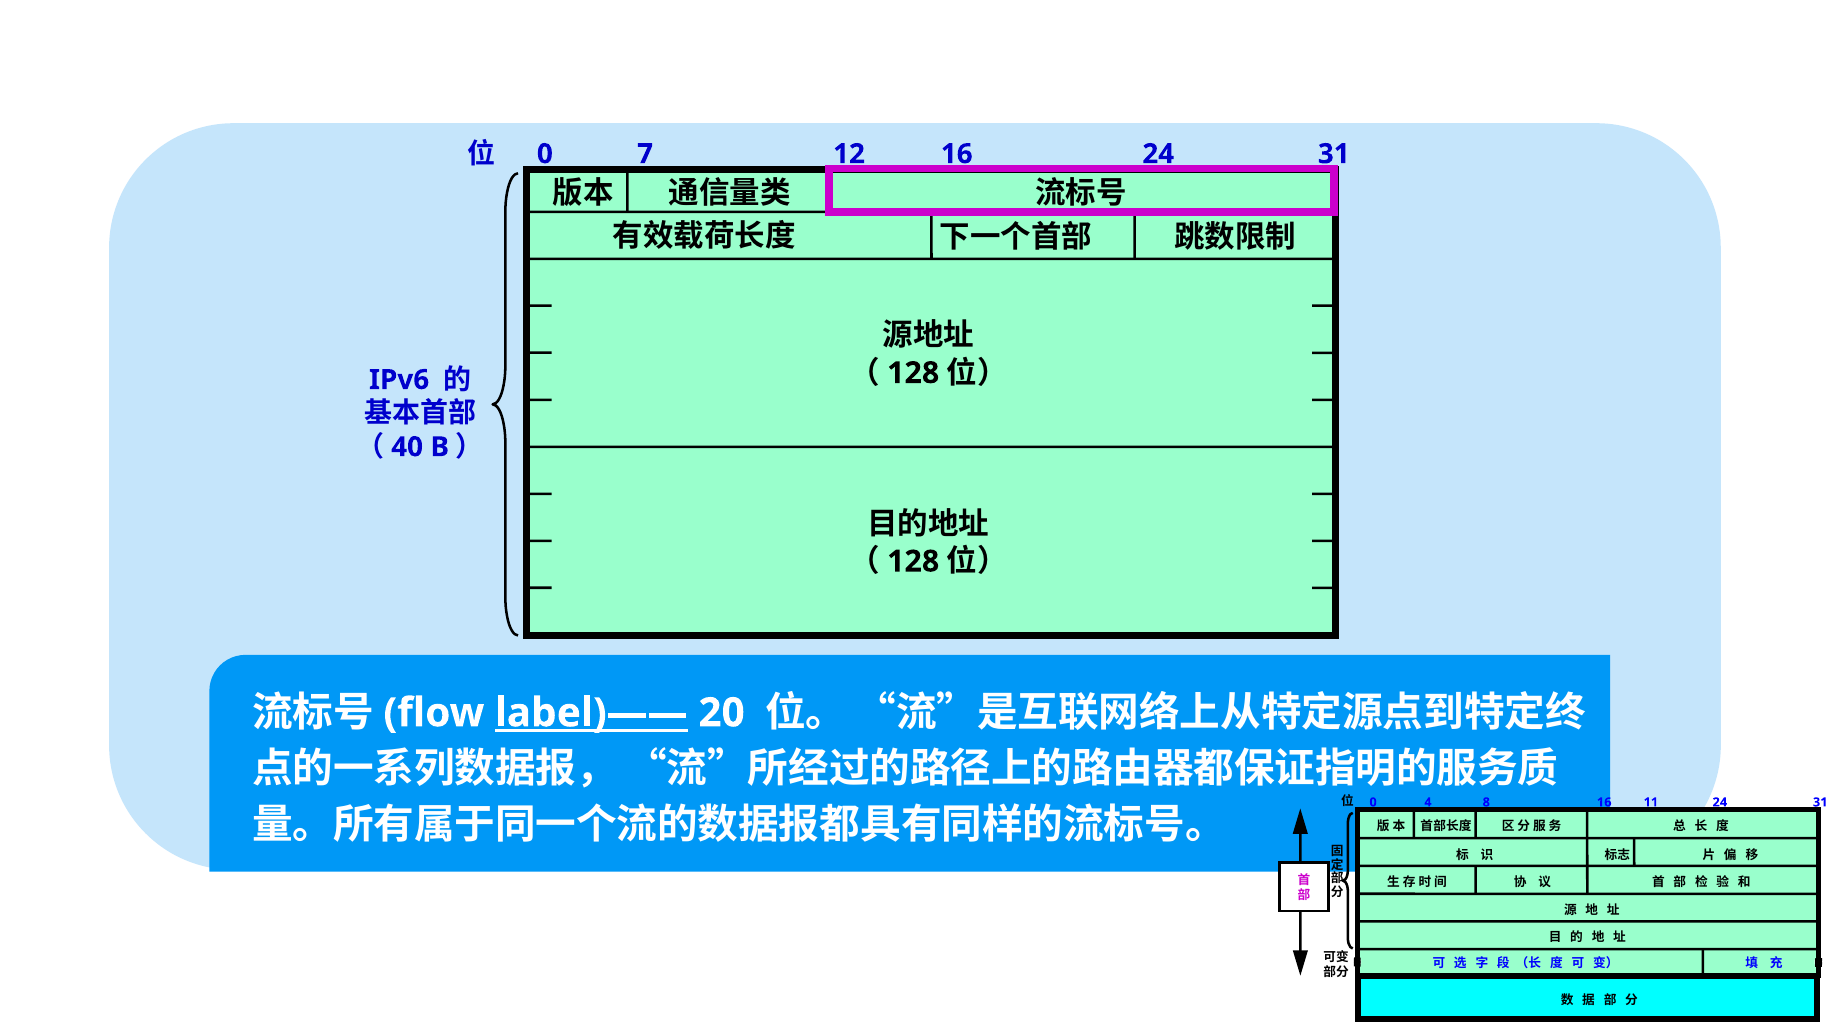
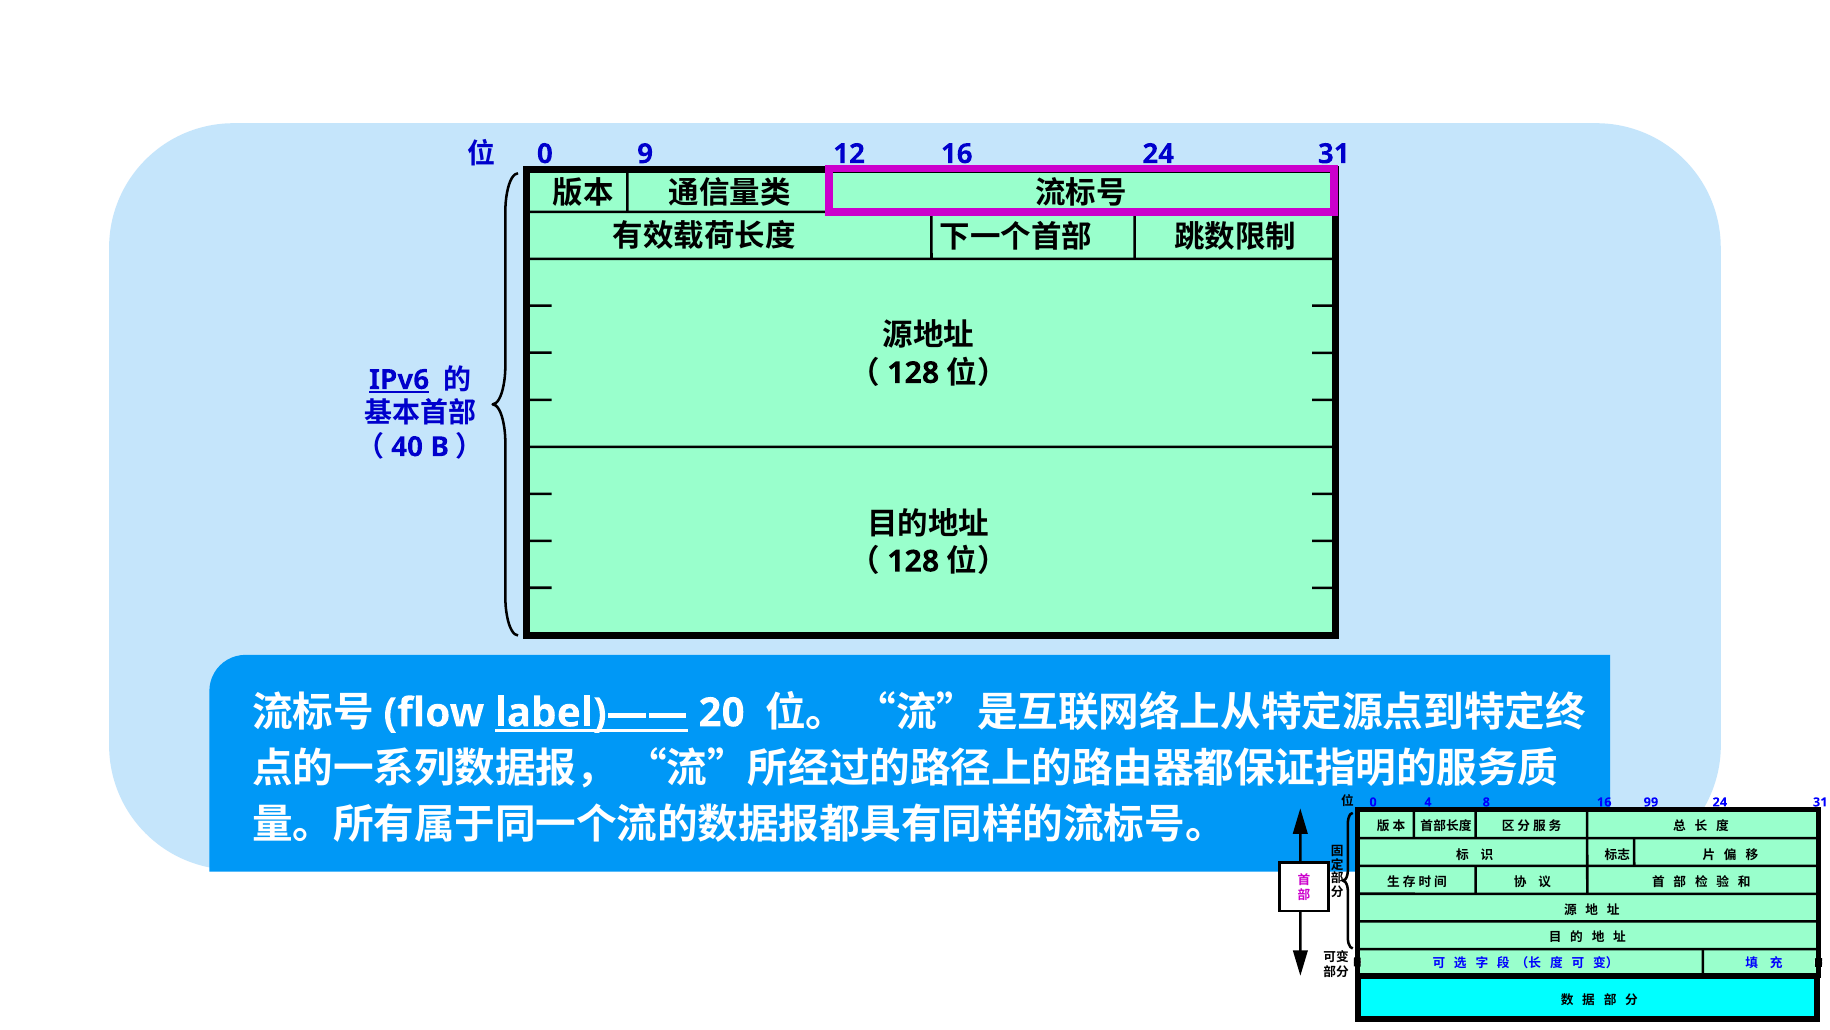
7: 7 -> 9
IPv6 underline: none -> present
11: 11 -> 99
